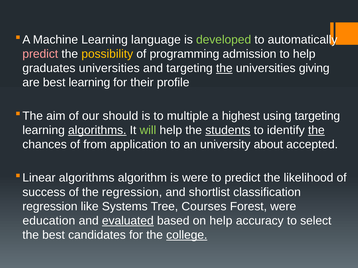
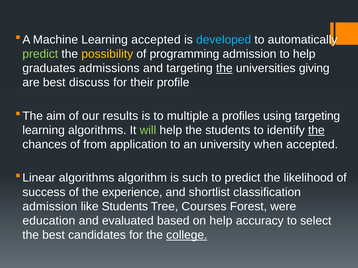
Learning language: language -> accepted
developed colour: light green -> light blue
predict at (40, 54) colour: pink -> light green
graduates universities: universities -> admissions
best learning: learning -> discuss
should: should -> results
highest: highest -> profiles
algorithms at (97, 130) underline: present -> none
students at (228, 130) underline: present -> none
about: about -> when
is were: were -> such
the regression: regression -> experience
regression at (50, 207): regression -> admission
like Systems: Systems -> Students
evaluated underline: present -> none
